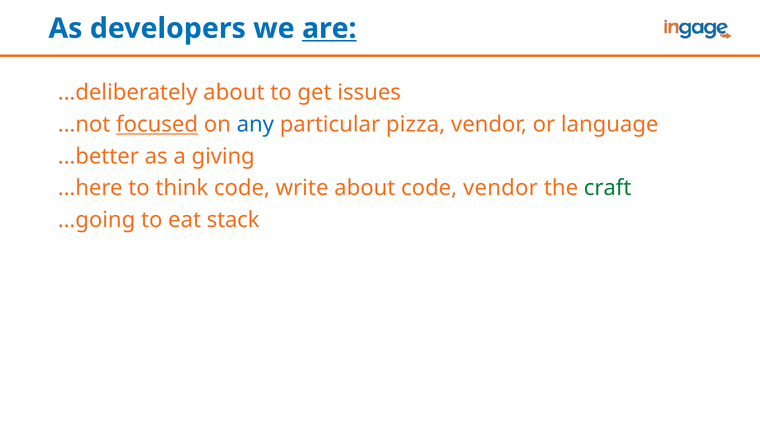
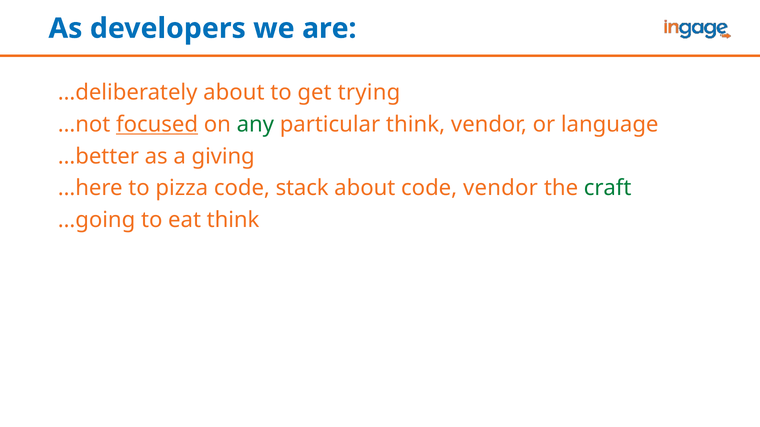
are underline: present -> none
issues: issues -> trying
any colour: blue -> green
particular pizza: pizza -> think
think: think -> pizza
write: write -> stack
eat stack: stack -> think
